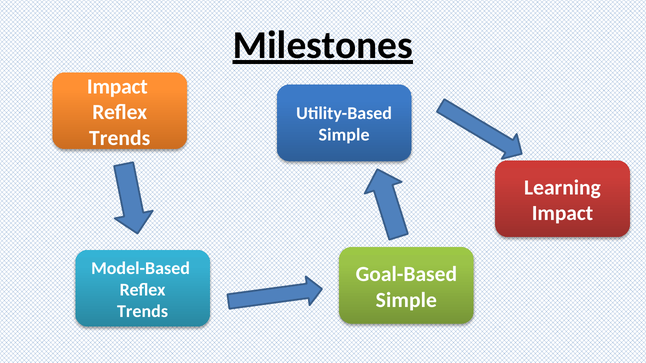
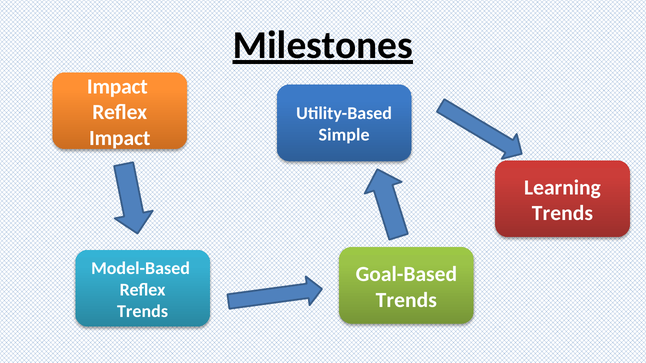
Trends at (120, 138): Trends -> Impact
Impact at (563, 213): Impact -> Trends
Simple at (406, 300): Simple -> Trends
